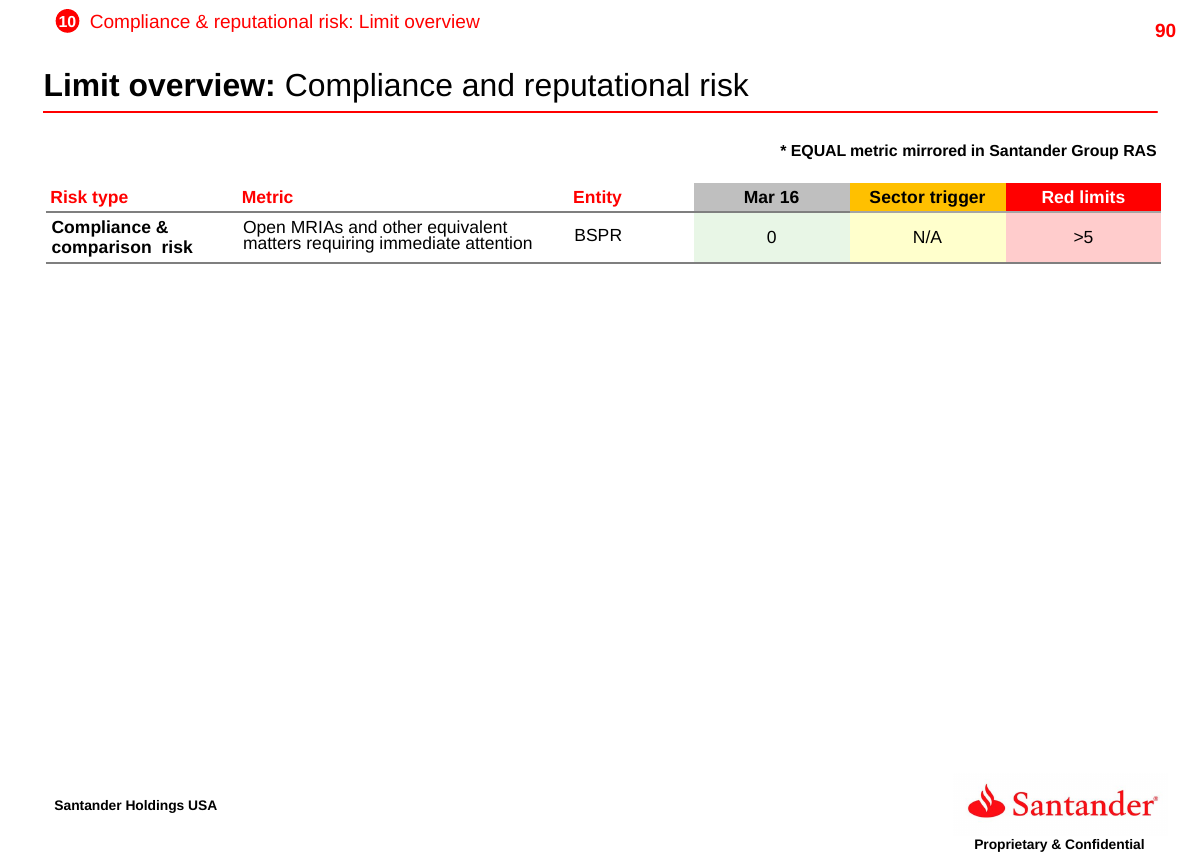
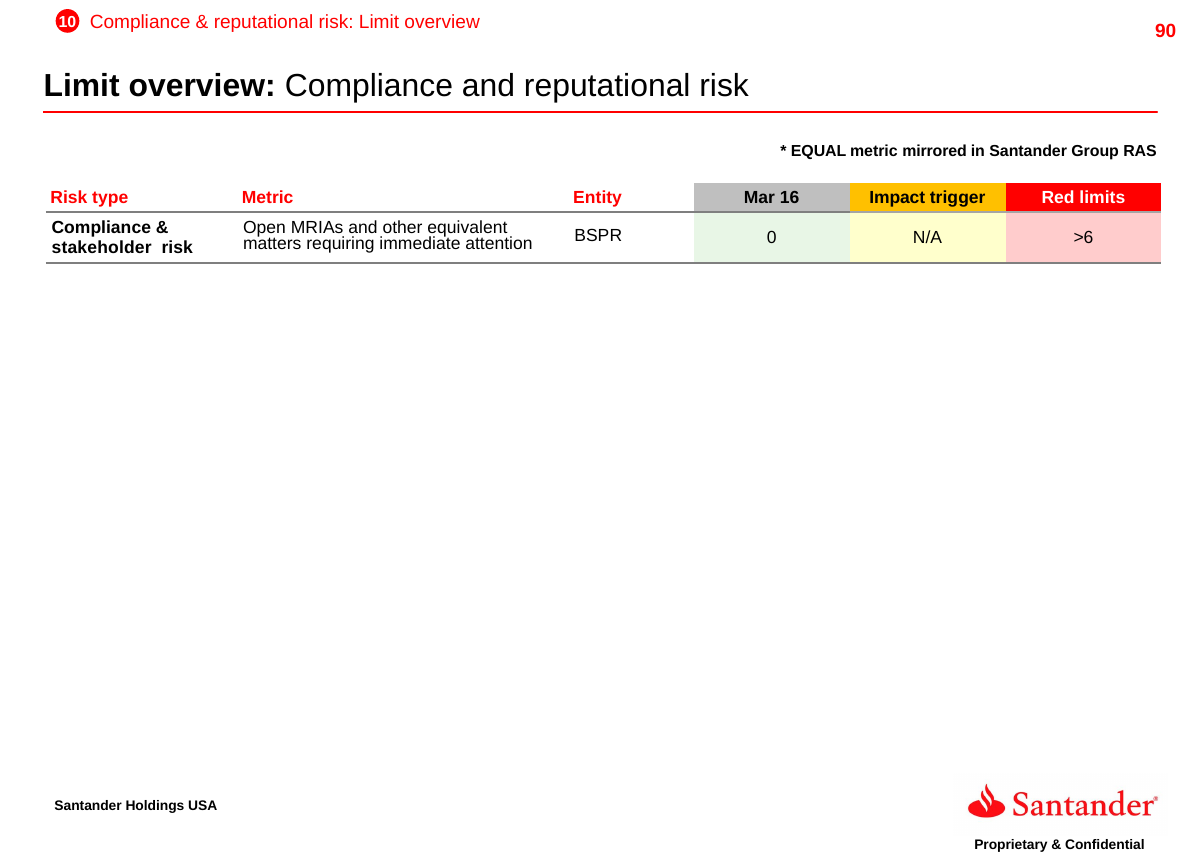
Sector: Sector -> Impact
>5: >5 -> >6
comparison: comparison -> stakeholder
